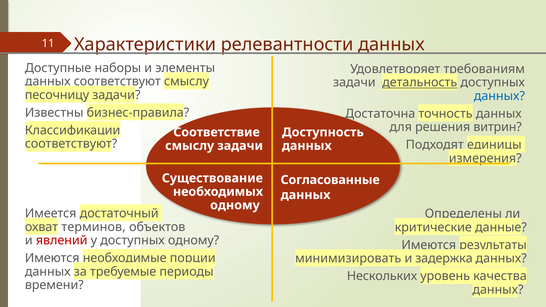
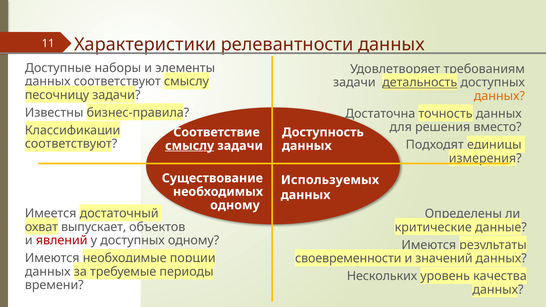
данных at (499, 96) colour: blue -> orange
витрин: витрин -> вместо
смыслу at (190, 146) underline: none -> present
Согласованные: Согласованные -> Используемых
терминов: терминов -> выпускает
минимизировать: минимизировать -> своевременности
задержка: задержка -> значений
